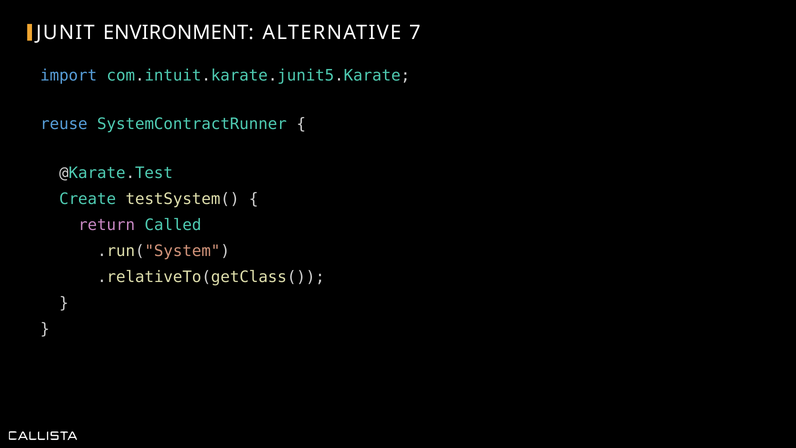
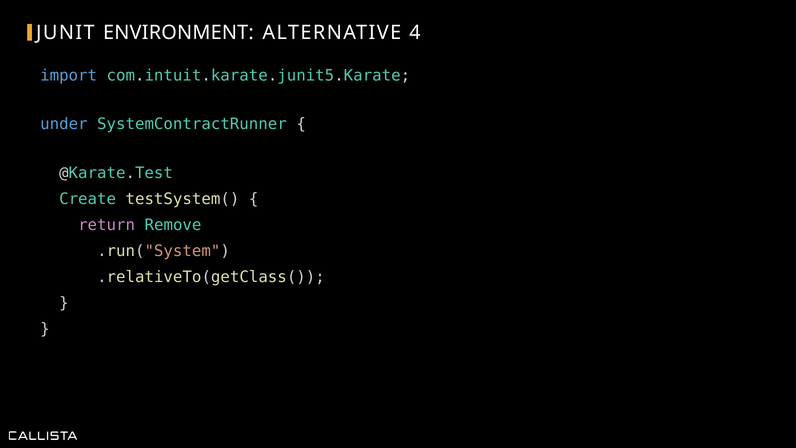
7: 7 -> 4
reuse: reuse -> under
Called: Called -> Remove
